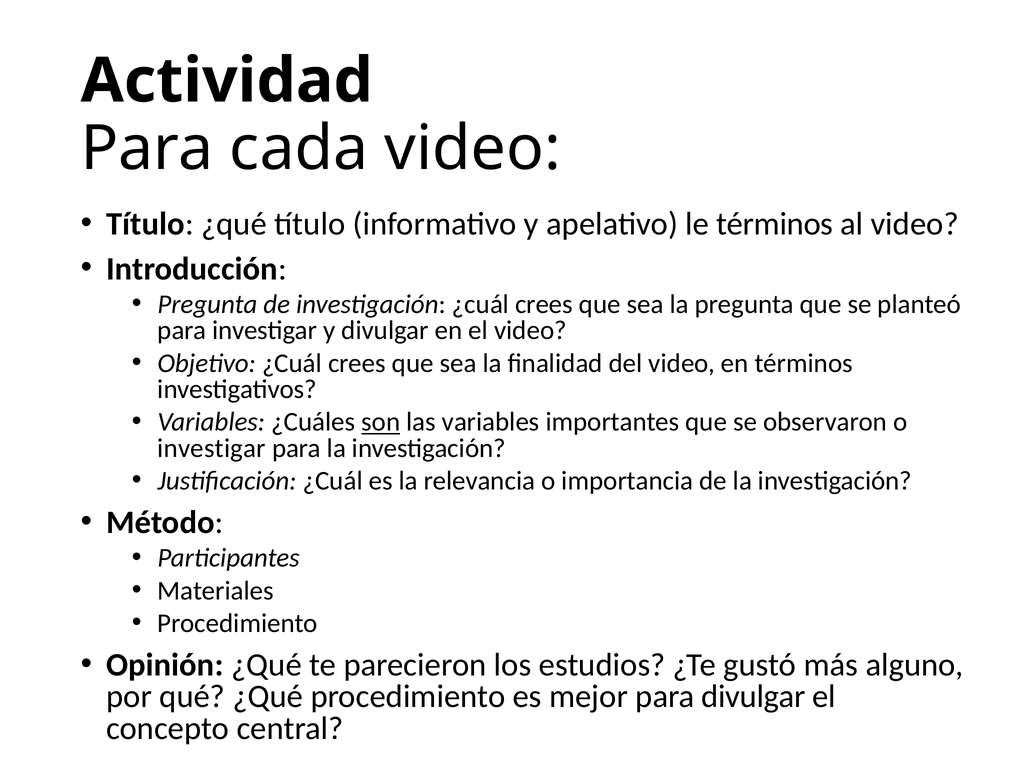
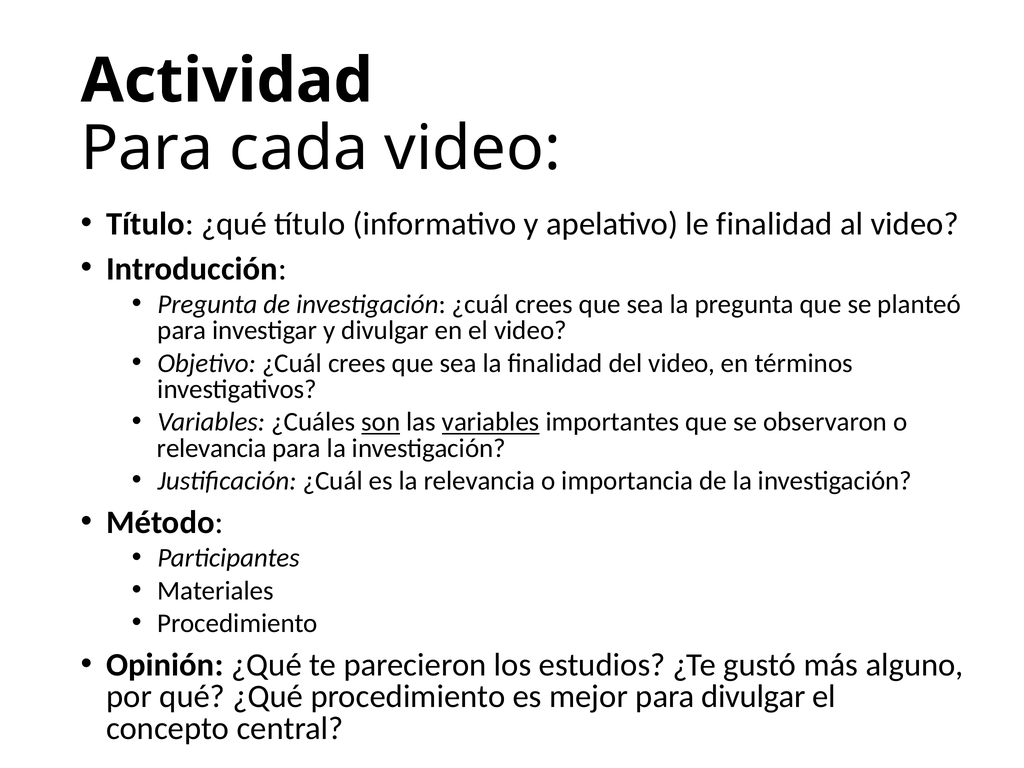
le términos: términos -> finalidad
variables at (491, 422) underline: none -> present
investigar at (212, 448): investigar -> relevancia
